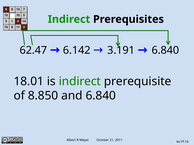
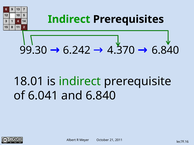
62.47: 62.47 -> 99.30
6.142: 6.142 -> 6.242
3.191: 3.191 -> 4.370
8.850: 8.850 -> 6.041
